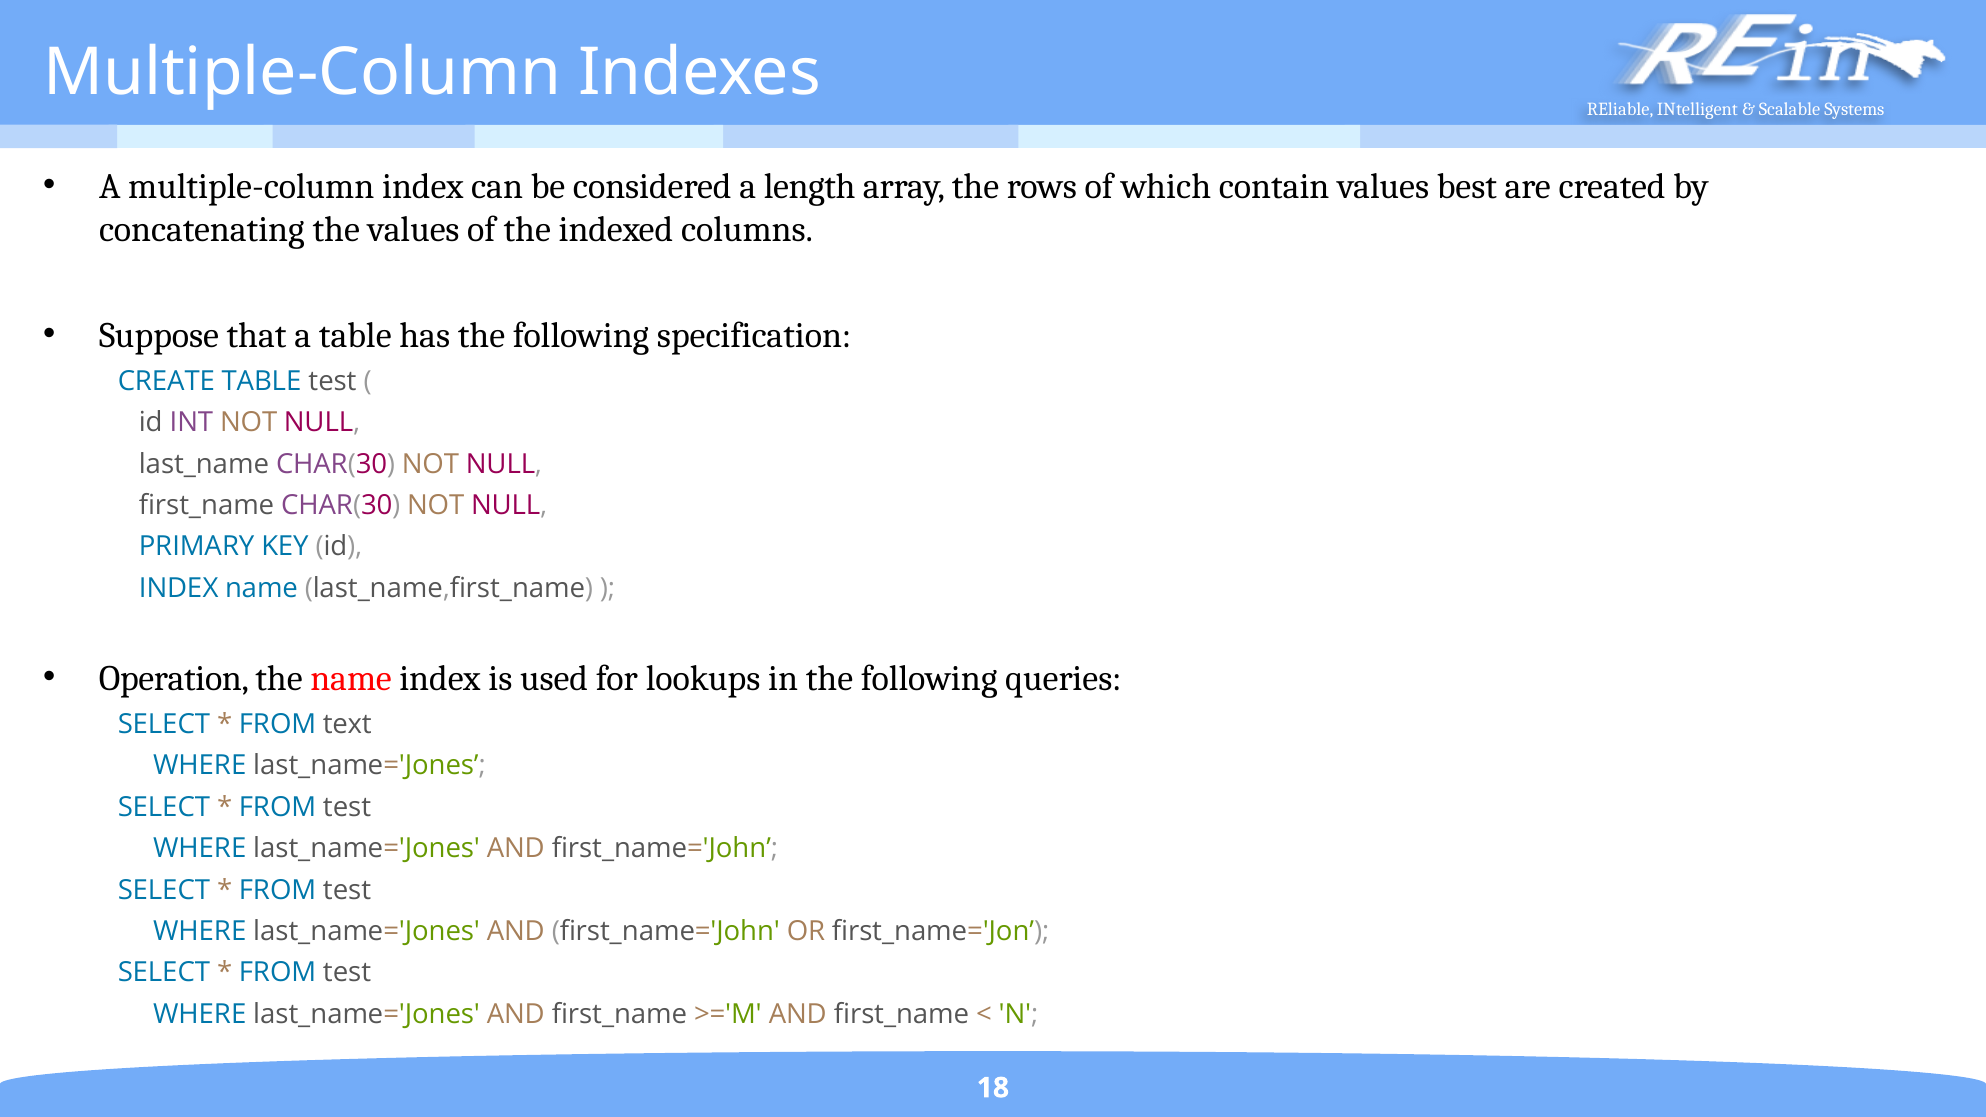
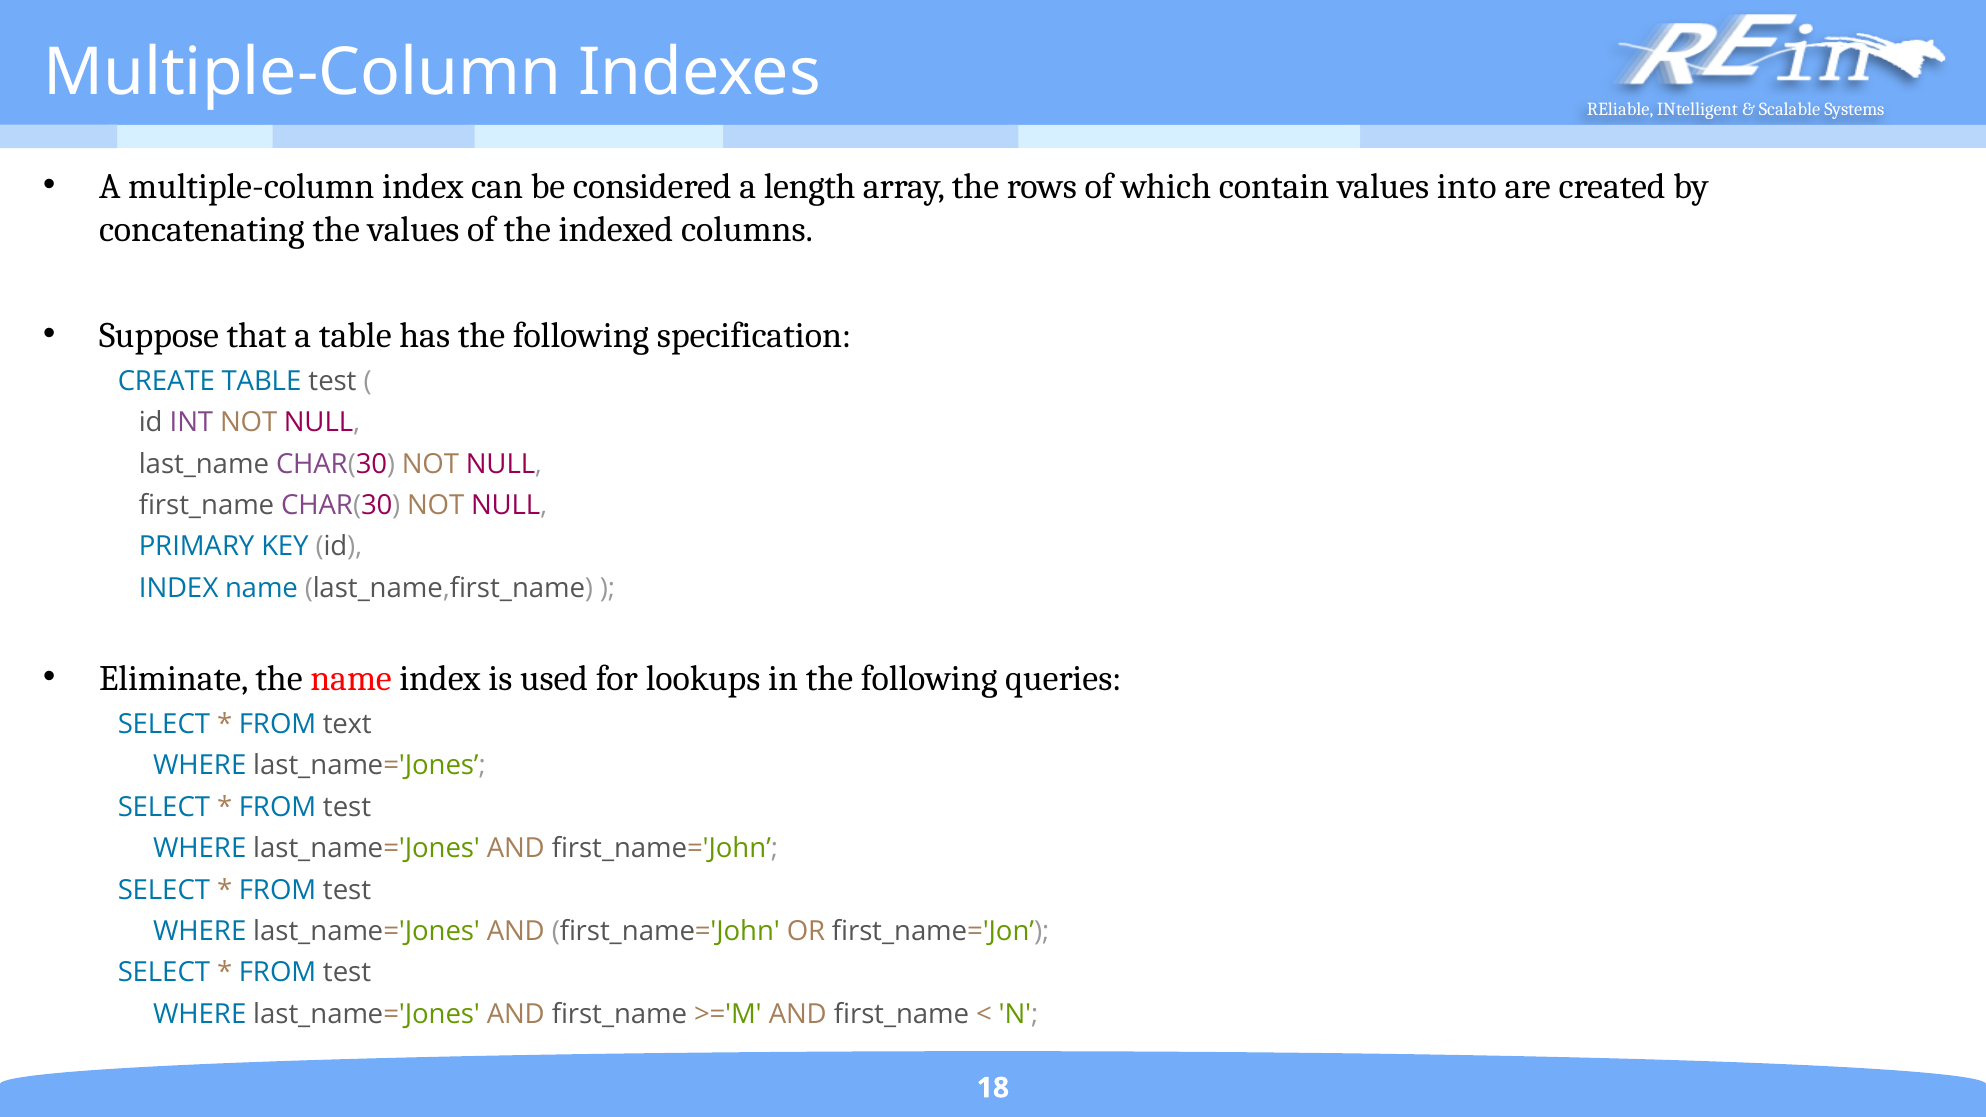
best: best -> into
Operation: Operation -> Eliminate
